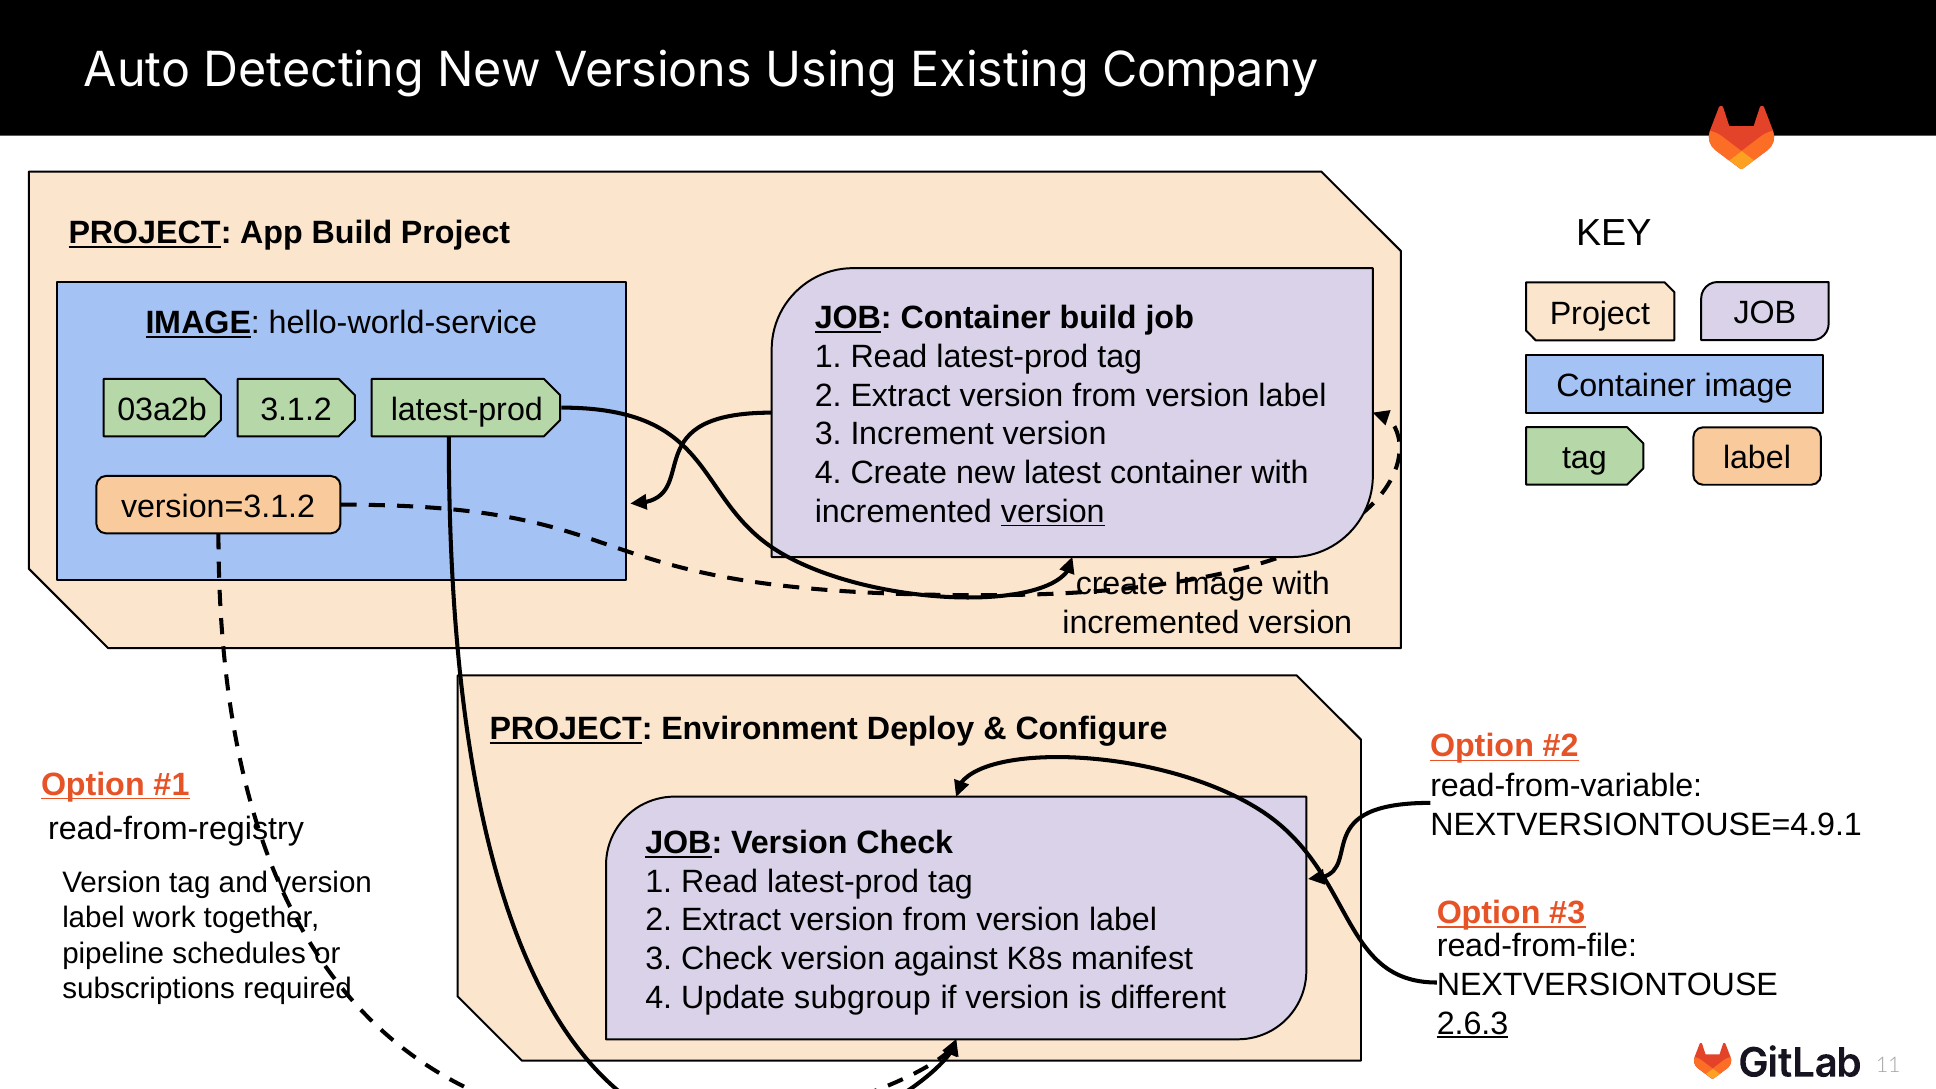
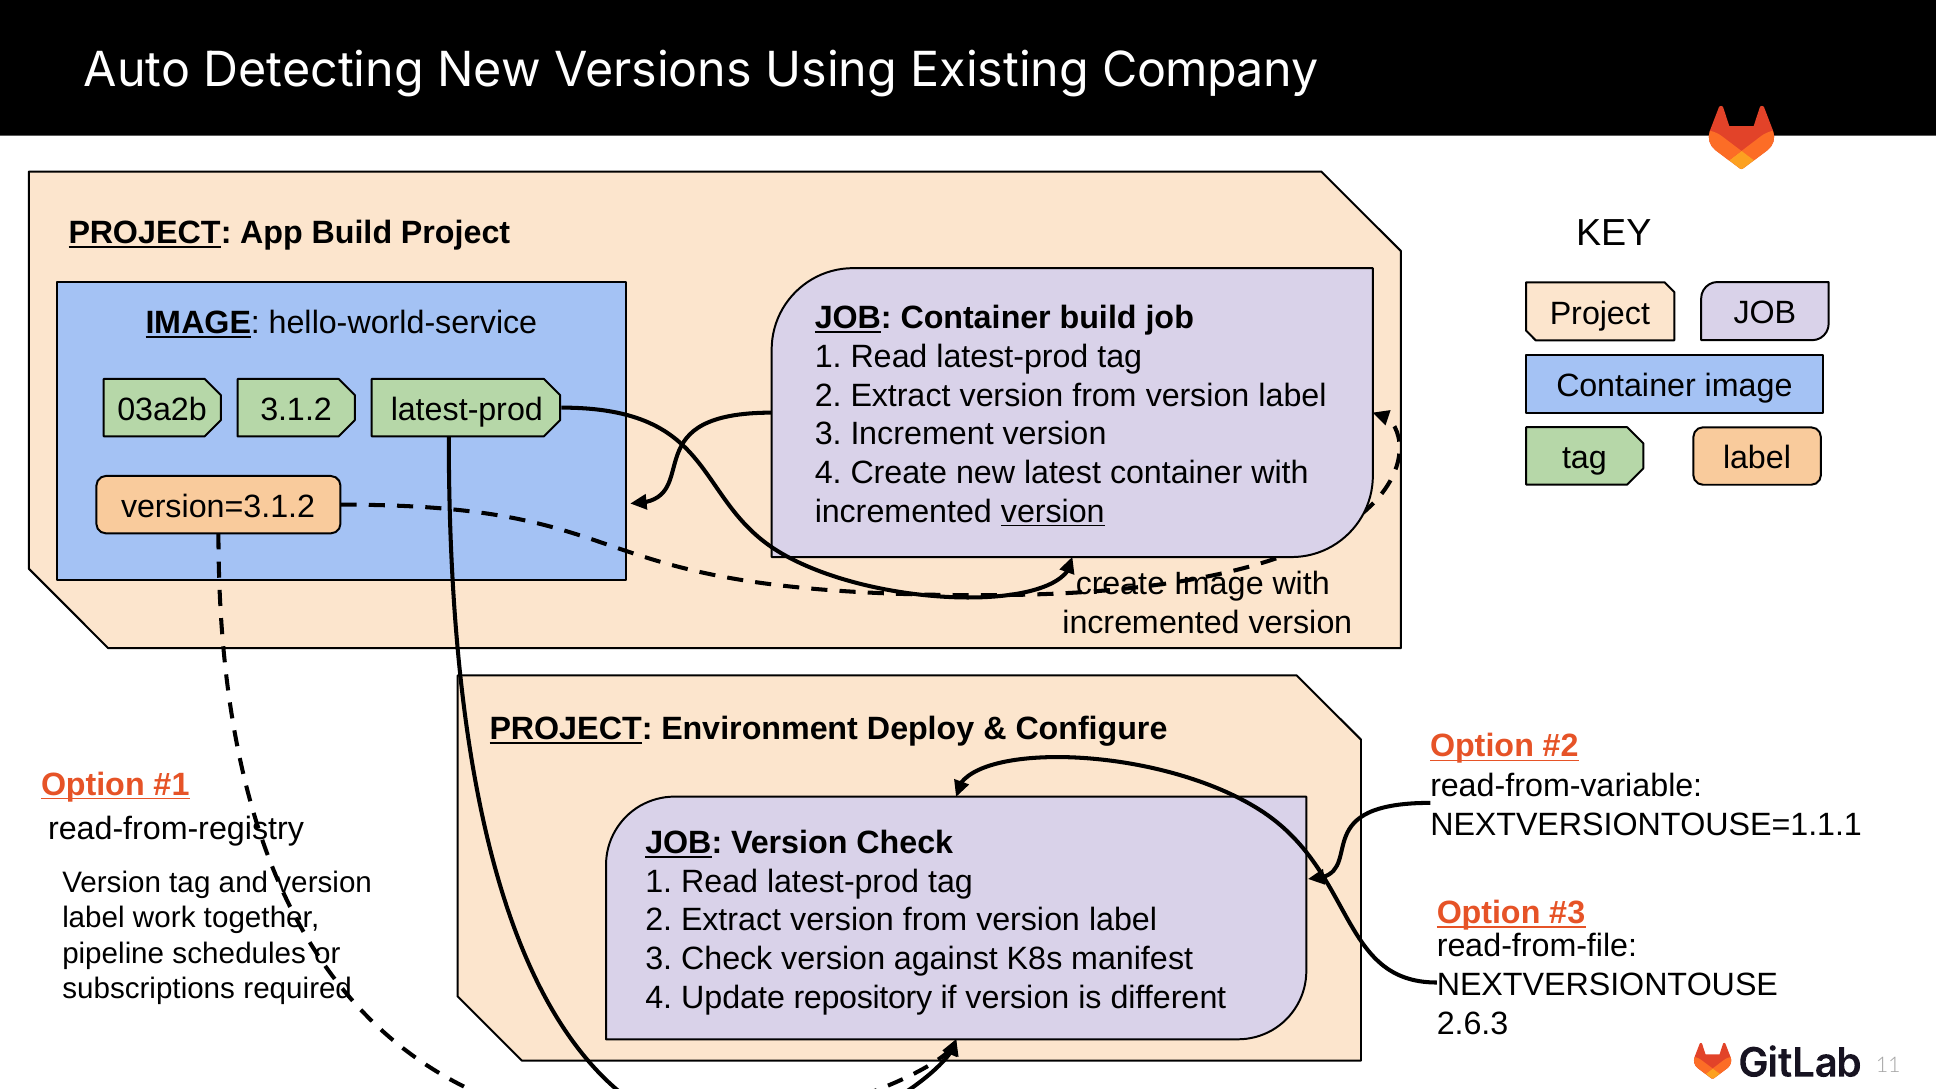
NEXTVERSIONTOUSE=4.9.1: NEXTVERSIONTOUSE=4.9.1 -> NEXTVERSIONTOUSE=1.1.1
subgroup: subgroup -> repository
2.6.3 underline: present -> none
